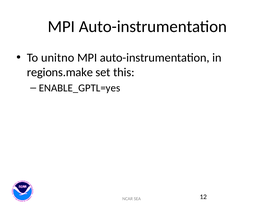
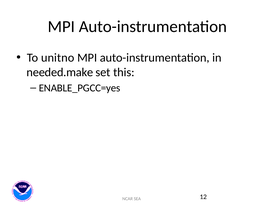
regions.make: regions.make -> needed.make
ENABLE_GPTL=yes: ENABLE_GPTL=yes -> ENABLE_PGCC=yes
